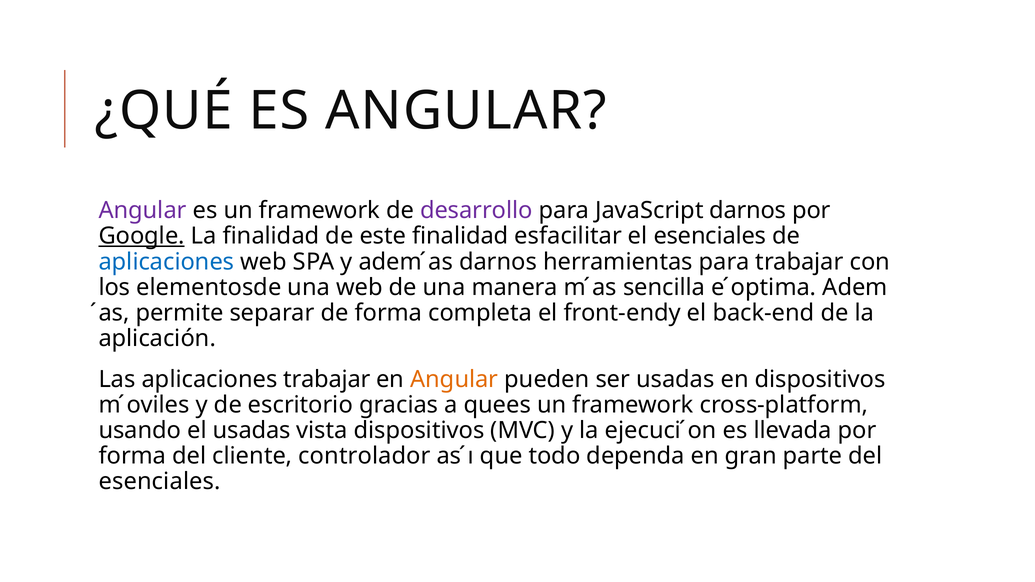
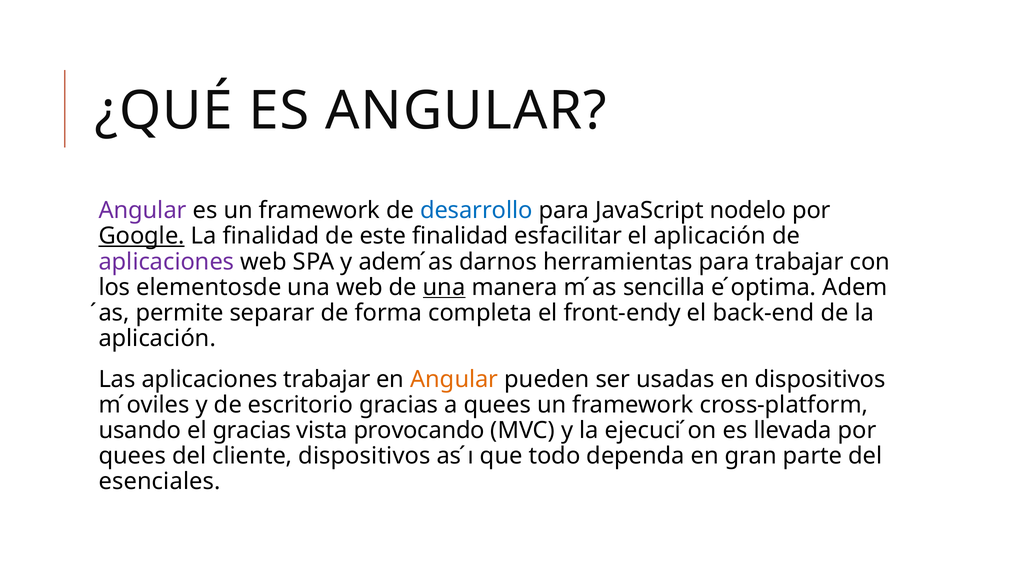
desarrollo colour: purple -> blue
JavaScript darnos: darnos -> nodelo
el esenciales: esenciales -> aplicación
aplicaciones at (166, 262) colour: blue -> purple
una at (444, 287) underline: none -> present
el usadas: usadas -> gracias
vista dispositivos: dispositivos -> provocando
forma at (132, 456): forma -> quees
cliente controlador: controlador -> dispositivos
